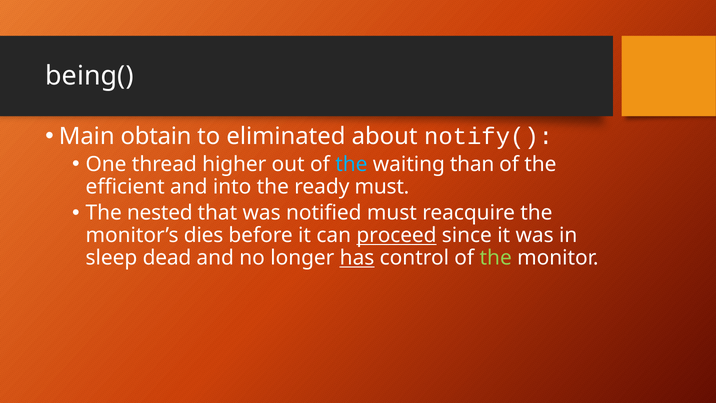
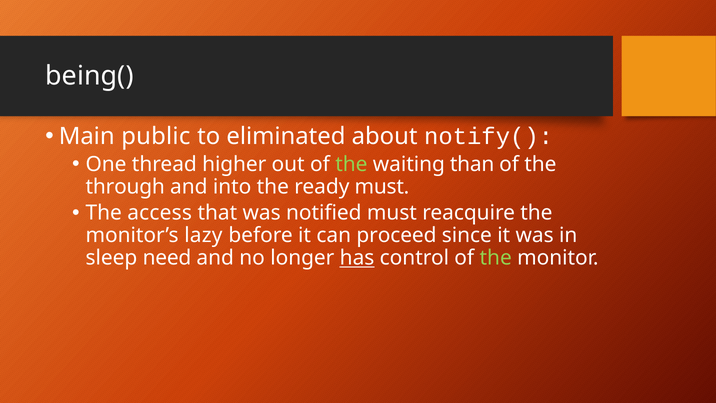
obtain: obtain -> public
the at (351, 164) colour: light blue -> light green
efficient: efficient -> through
nested: nested -> access
dies: dies -> lazy
proceed underline: present -> none
dead: dead -> need
